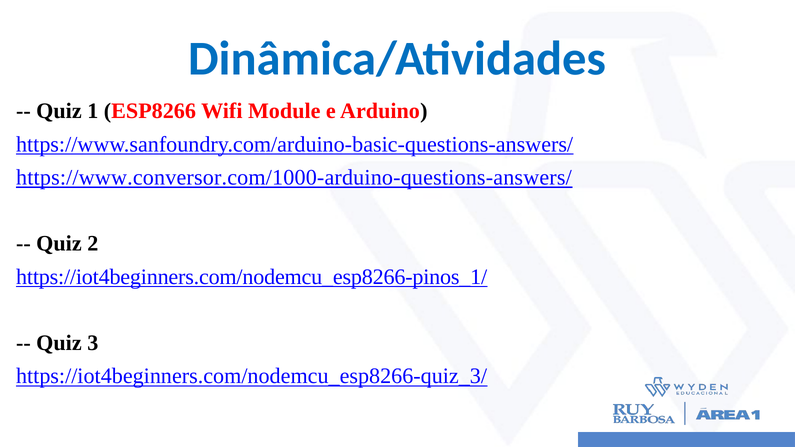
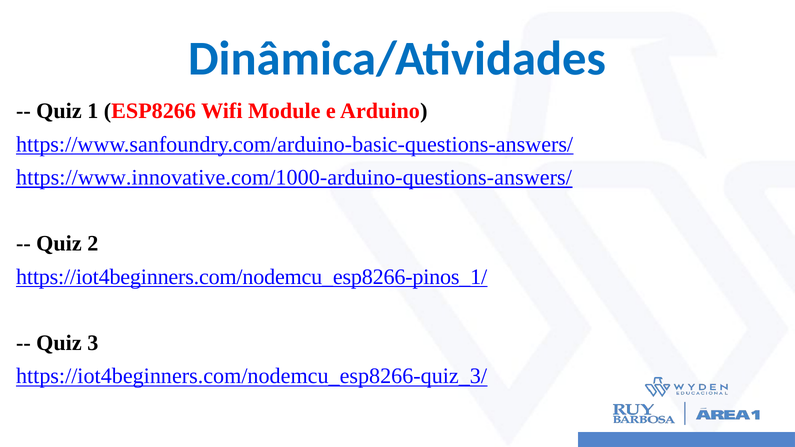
https://www.conversor.com/1000-arduino-questions-answers/: https://www.conversor.com/1000-arduino-questions-answers/ -> https://www.innovative.com/1000-arduino-questions-answers/
